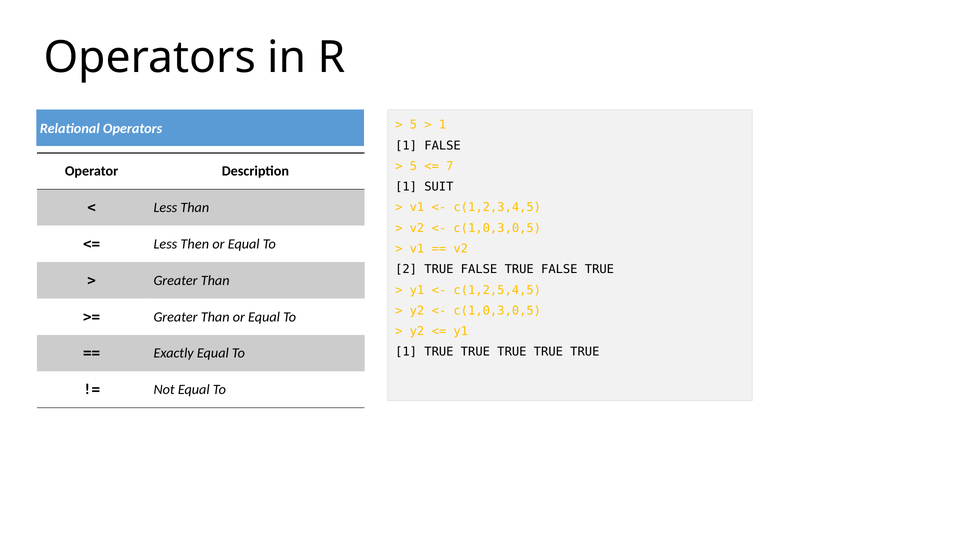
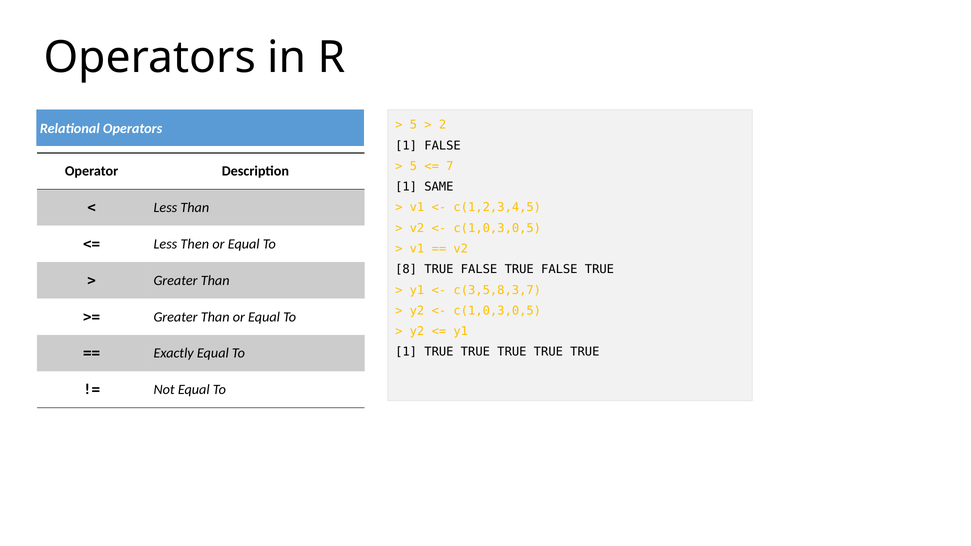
1 at (443, 125): 1 -> 2
SUIT: SUIT -> SAME
2: 2 -> 8
c(1,2,5,4,5: c(1,2,5,4,5 -> c(3,5,8,3,7
